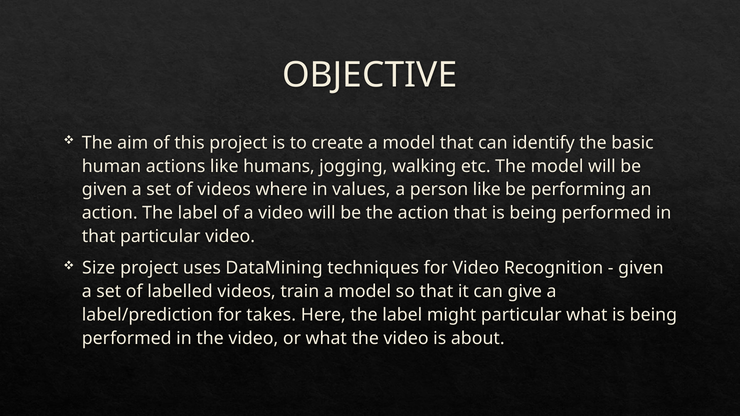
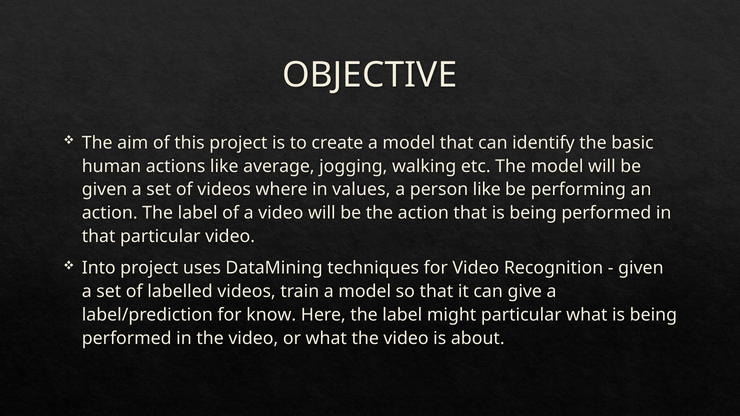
humans: humans -> average
Size: Size -> Into
takes: takes -> know
